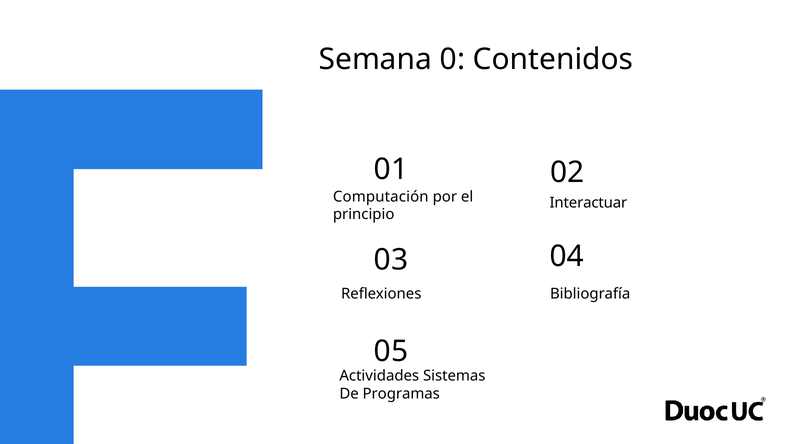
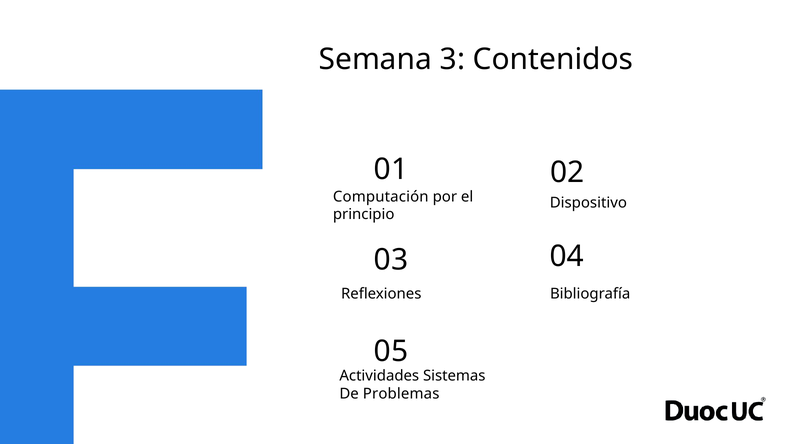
0: 0 -> 3
Interactuar: Interactuar -> Dispositivo
Programas: Programas -> Problemas
